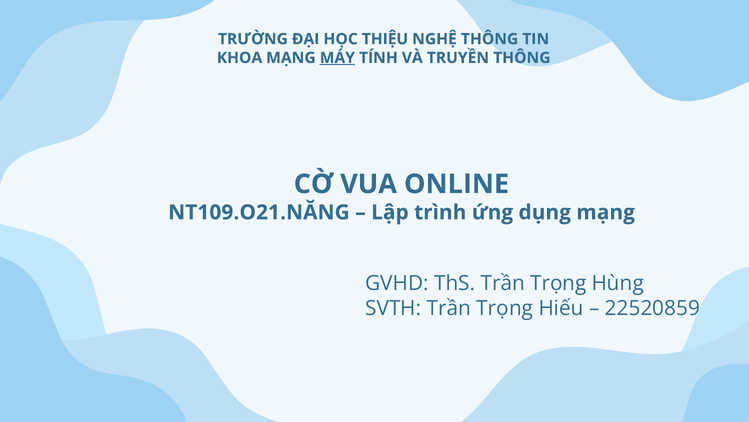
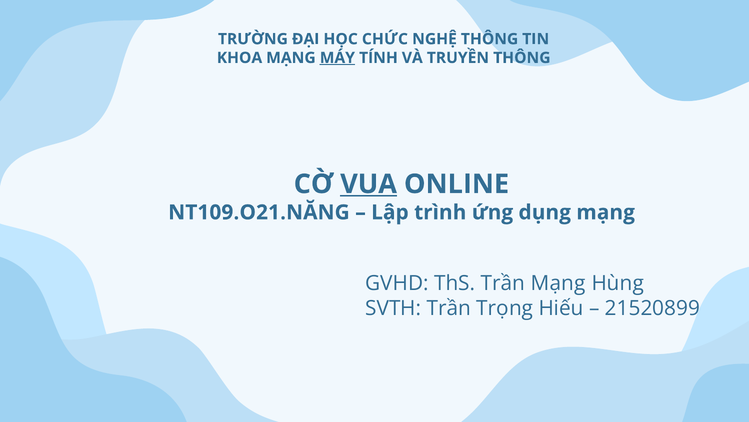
THIỆU: THIỆU -> CHỨC
VUA underline: none -> present
ThS Trần Trọng: Trọng -> Mạng
22520859: 22520859 -> 21520899
